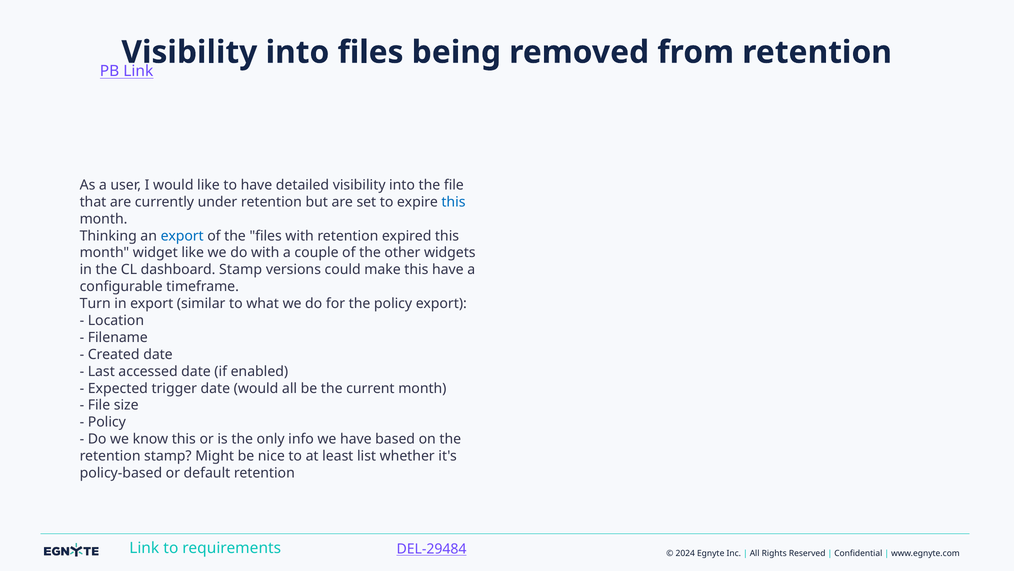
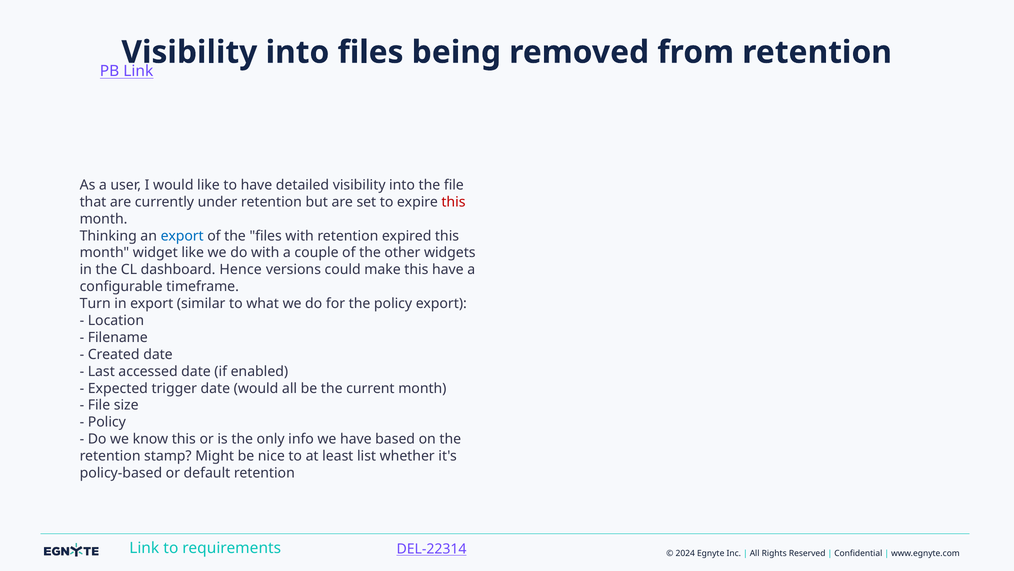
this at (453, 202) colour: blue -> red
dashboard Stamp: Stamp -> Hence
DEL-29484: DEL-29484 -> DEL-22314
